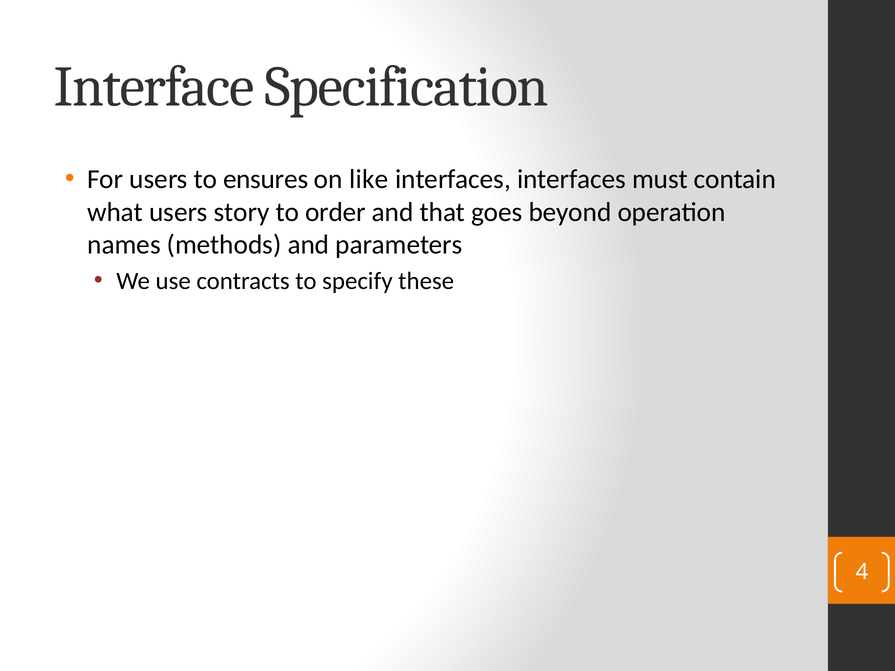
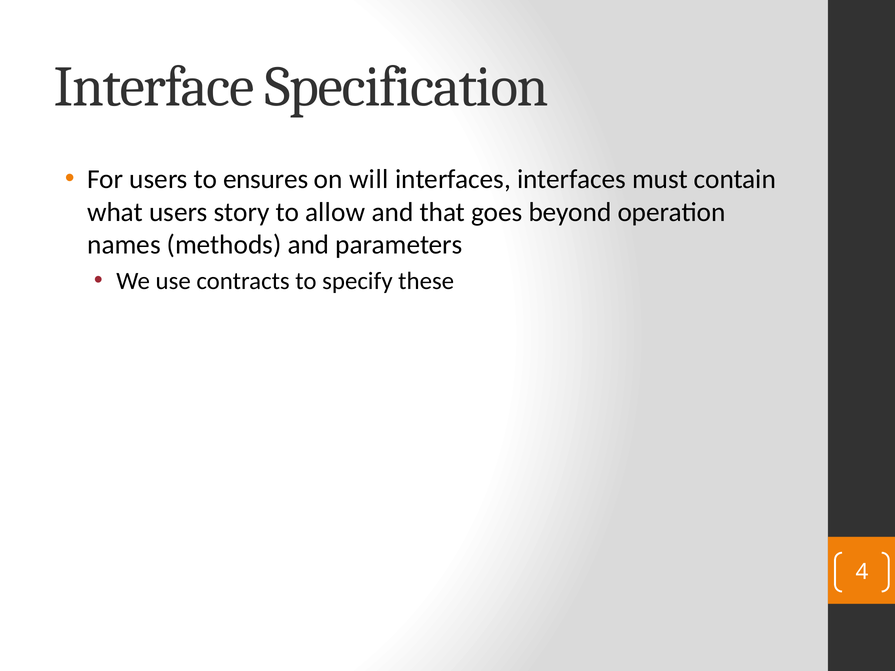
like: like -> will
order: order -> allow
